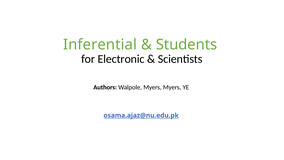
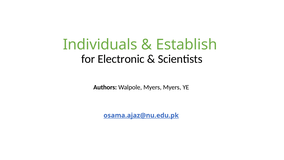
Inferential: Inferential -> Individuals
Students: Students -> Establish
